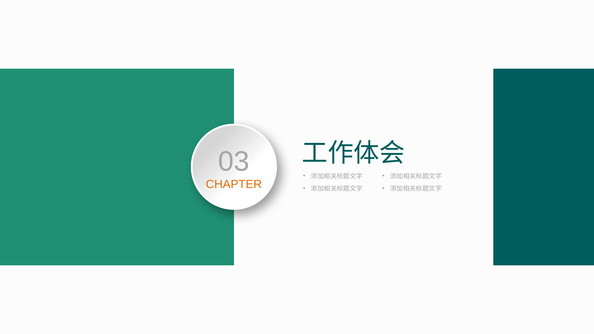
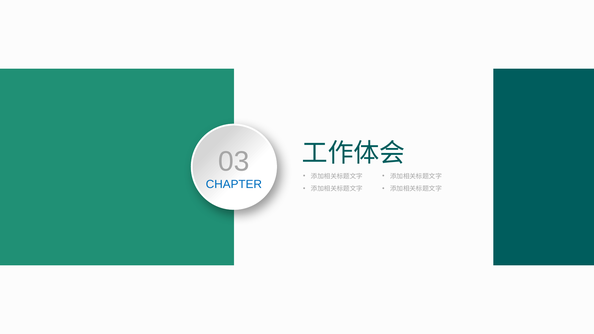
CHAPTER colour: orange -> blue
